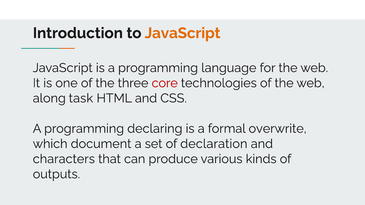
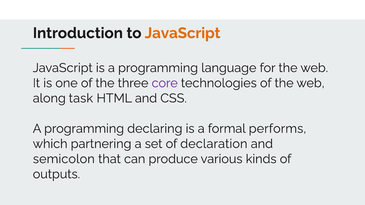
core colour: red -> purple
overwrite: overwrite -> performs
document: document -> partnering
characters: characters -> semicolon
